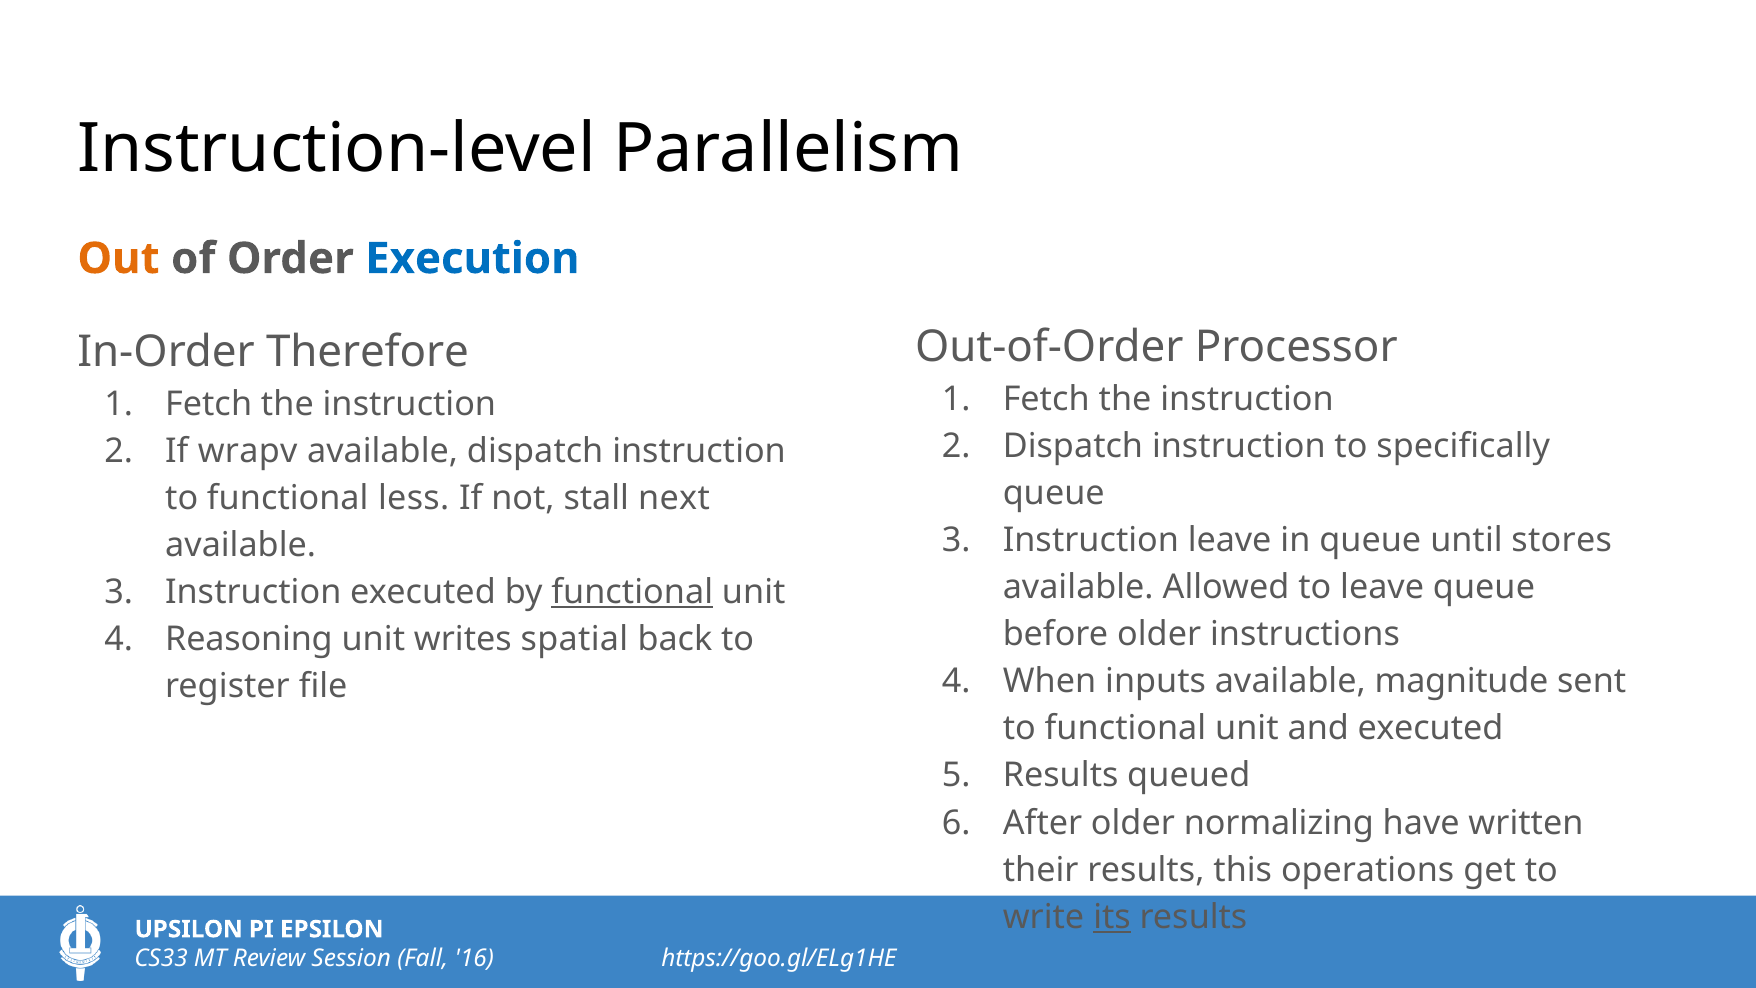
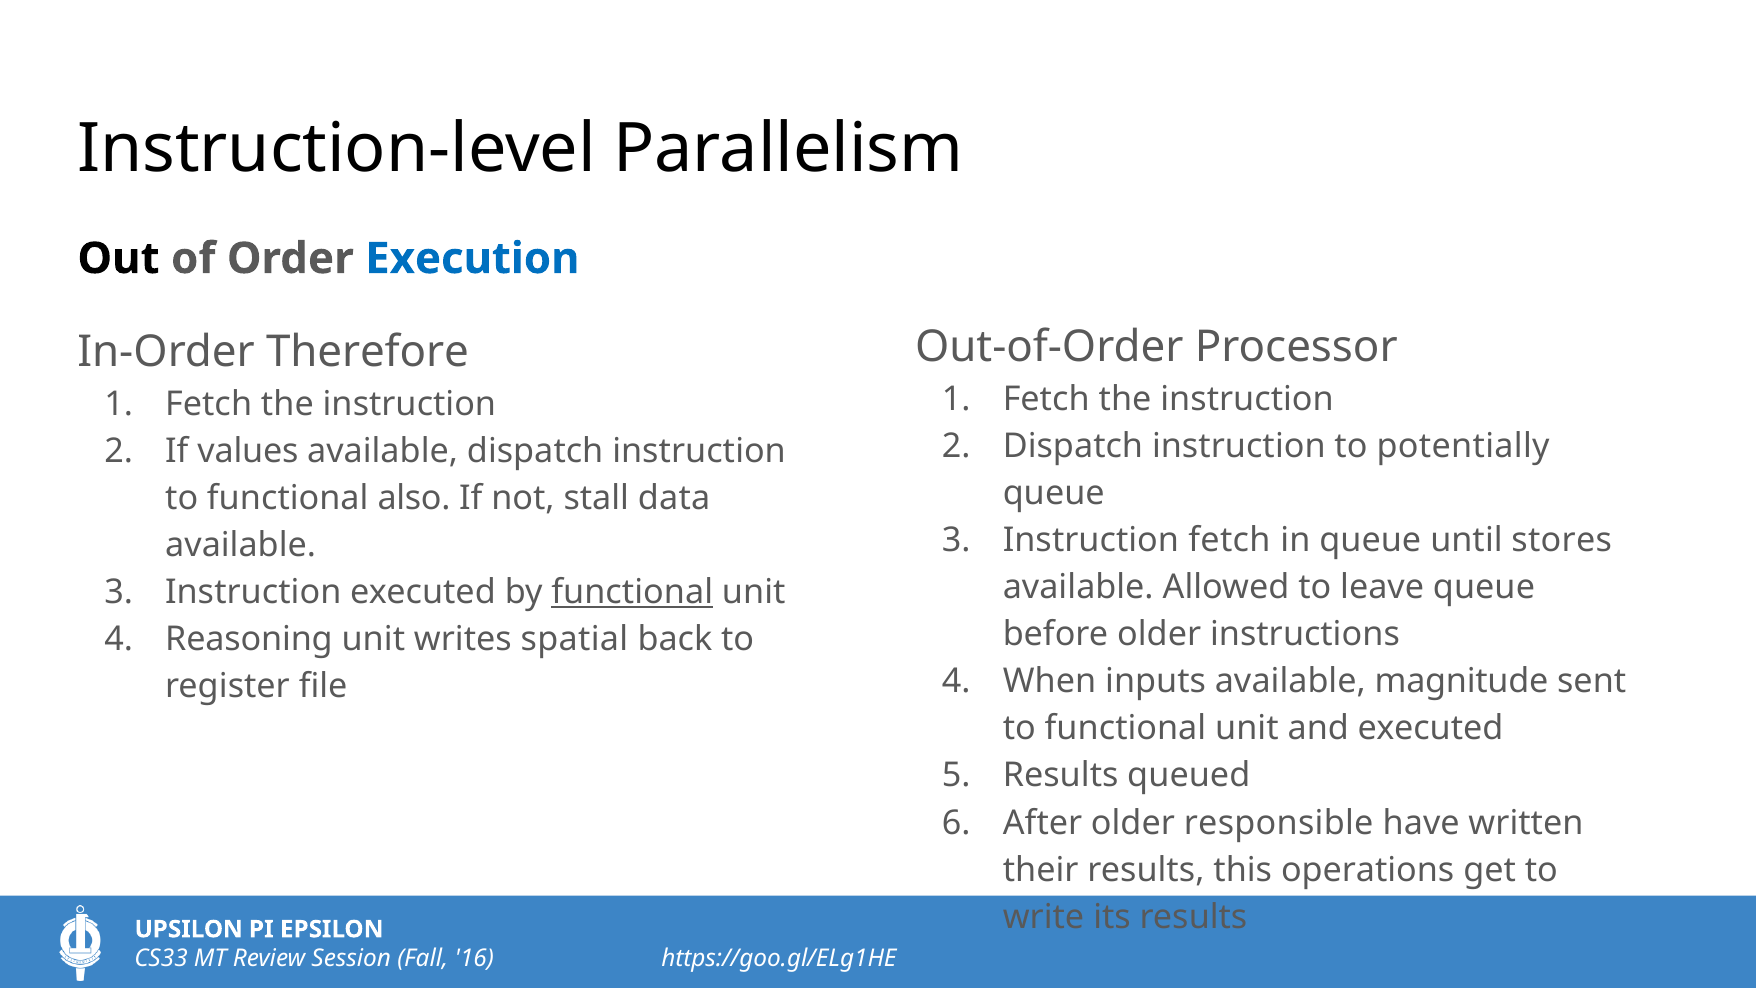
Out colour: orange -> black
specifically: specifically -> potentially
wrapv: wrapv -> values
less: less -> also
next: next -> data
Instruction leave: leave -> fetch
normalizing: normalizing -> responsible
its underline: present -> none
